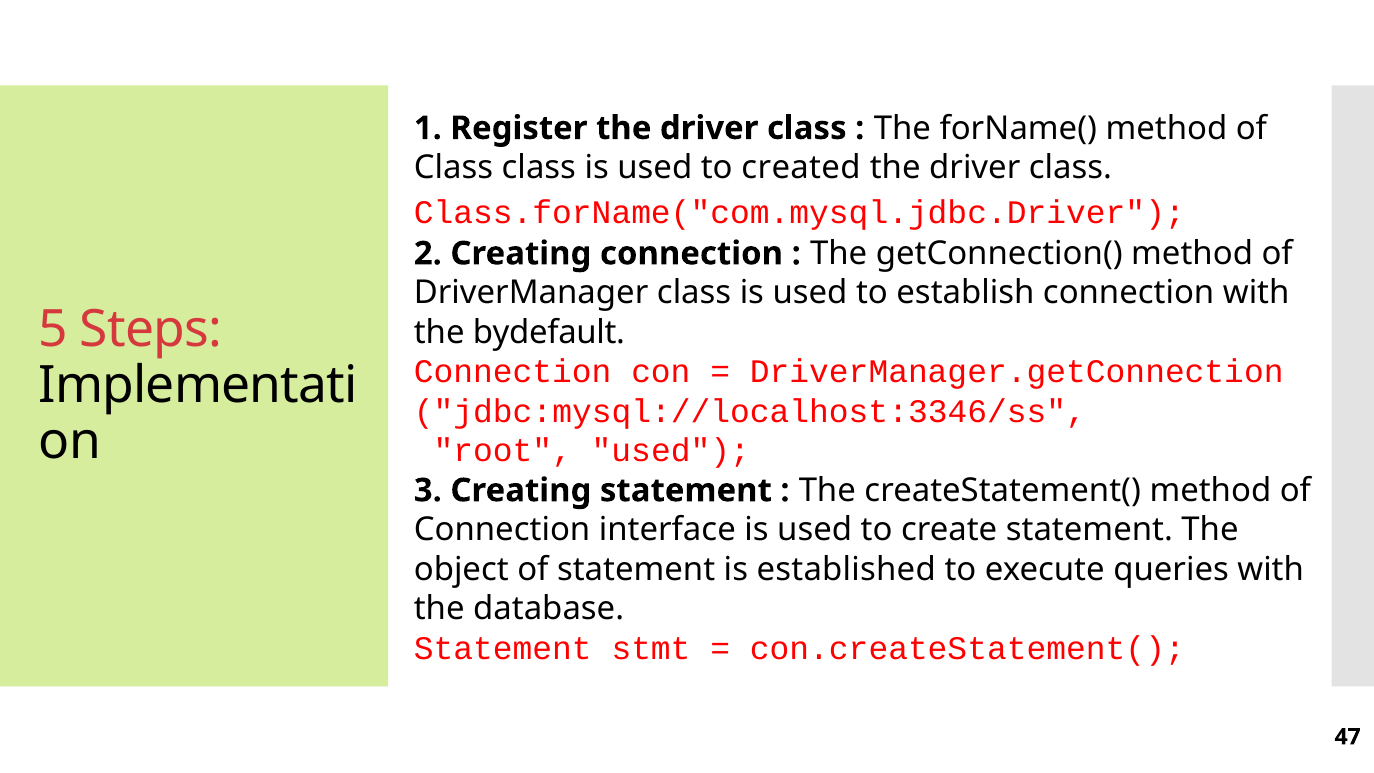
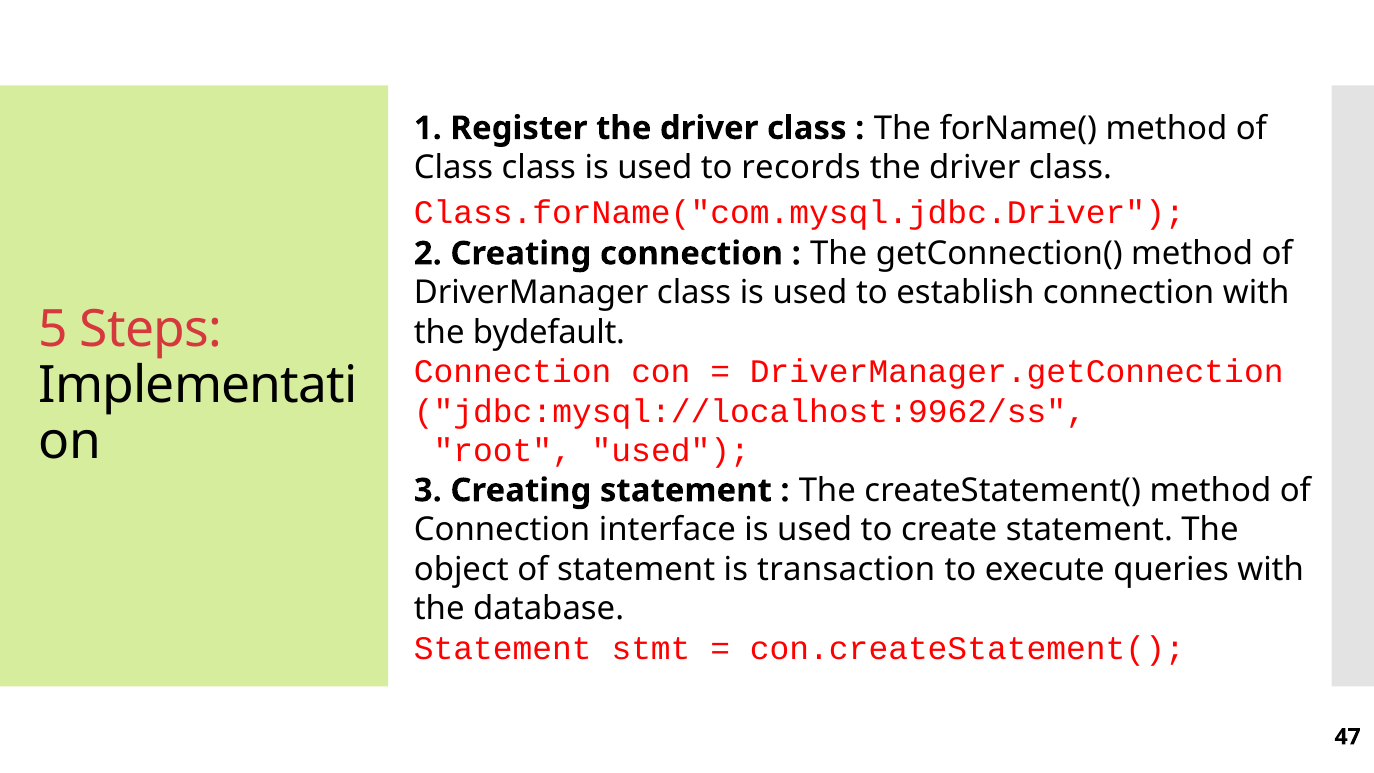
created: created -> records
jdbc:mysql://localhost:3346/ss: jdbc:mysql://localhost:3346/ss -> jdbc:mysql://localhost:9962/ss
established: established -> transaction
